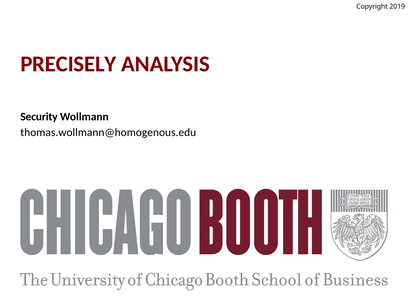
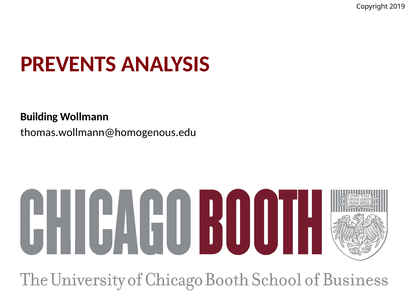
PRECISELY: PRECISELY -> PREVENTS
Security: Security -> Building
